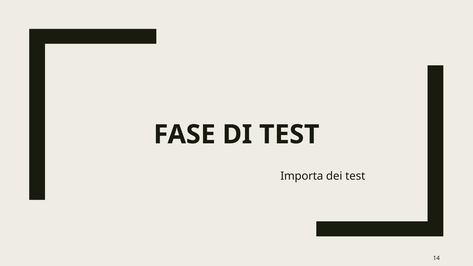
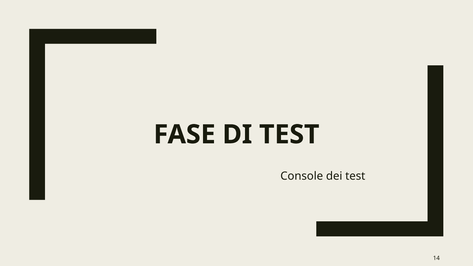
Importa: Importa -> Console
